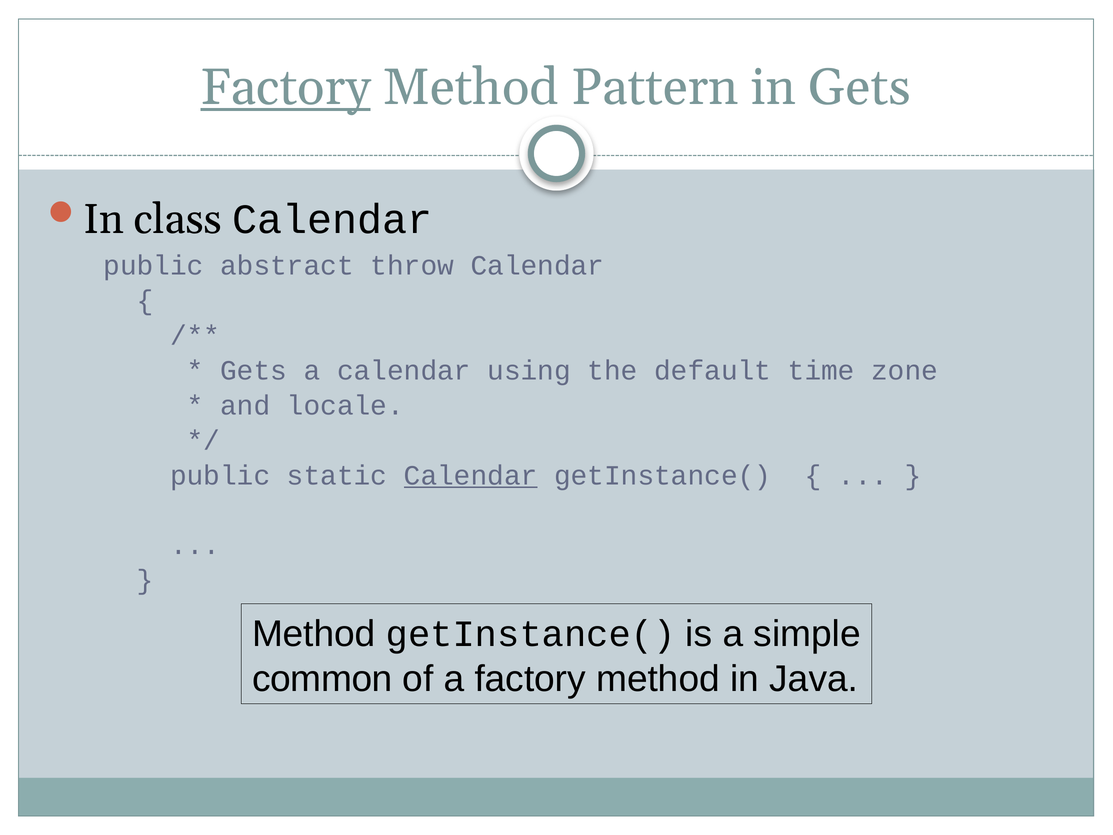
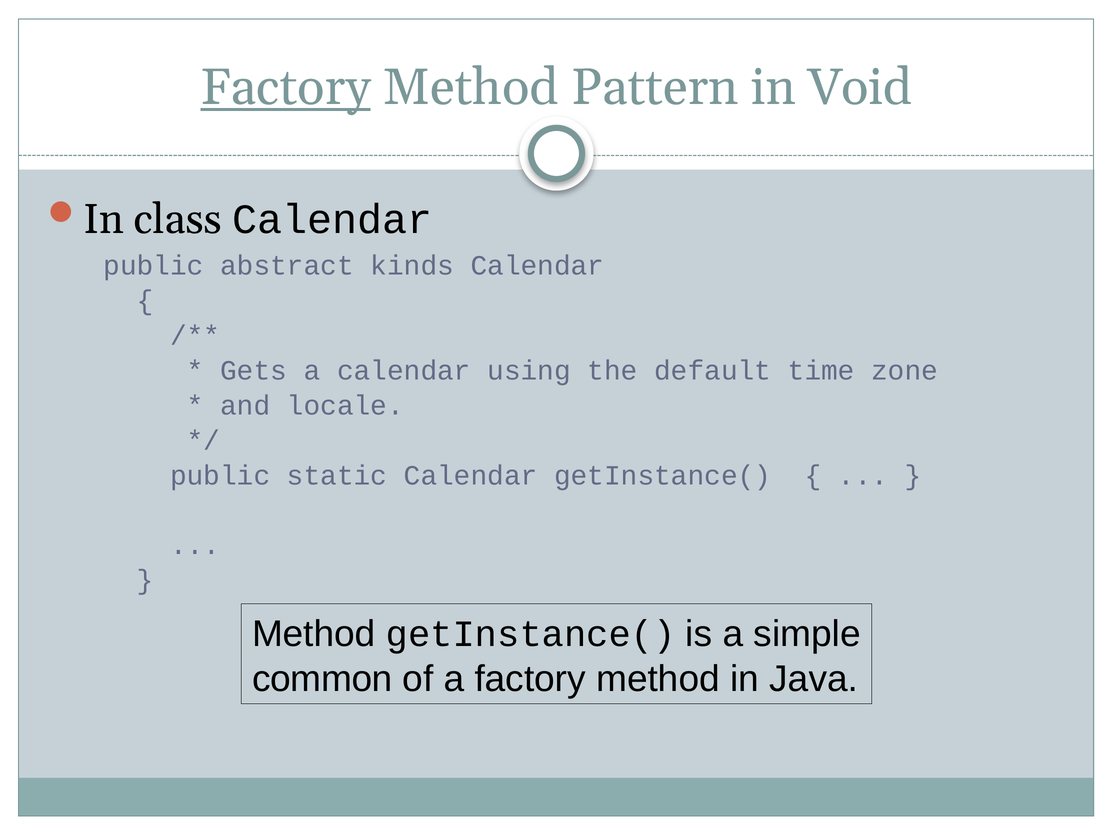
in Gets: Gets -> Void
throw: throw -> kinds
Calendar at (471, 475) underline: present -> none
